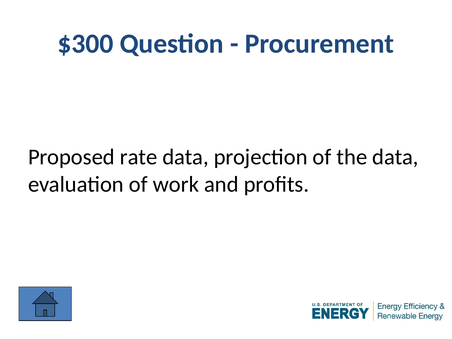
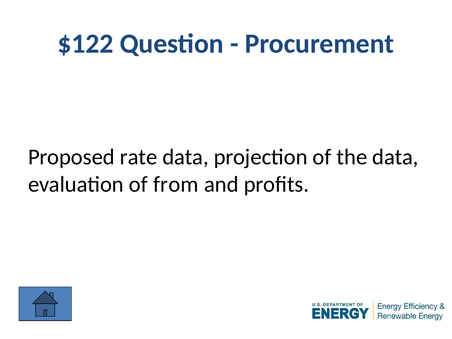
$300: $300 -> $122
work: work -> from
